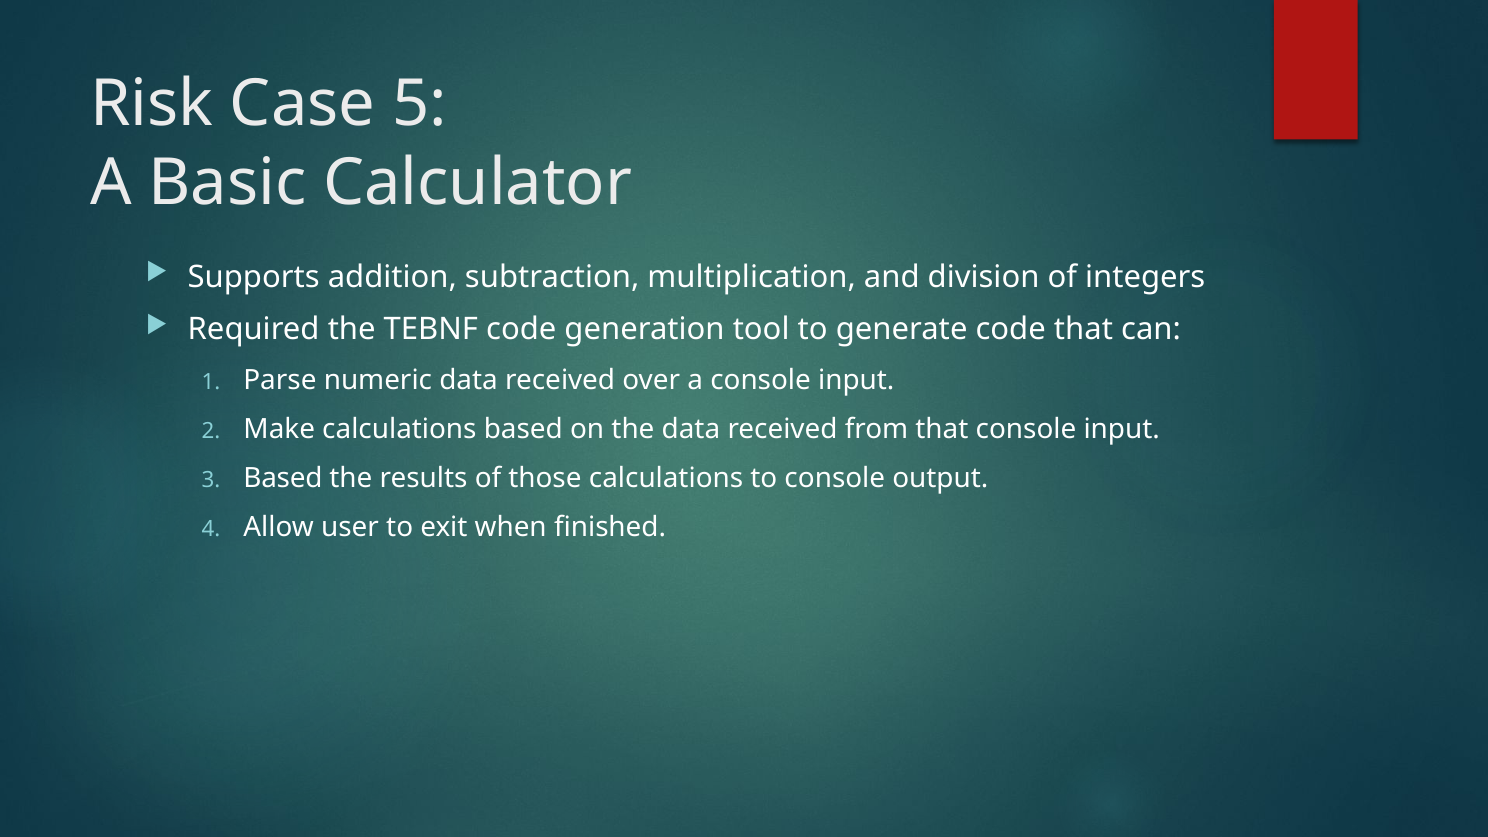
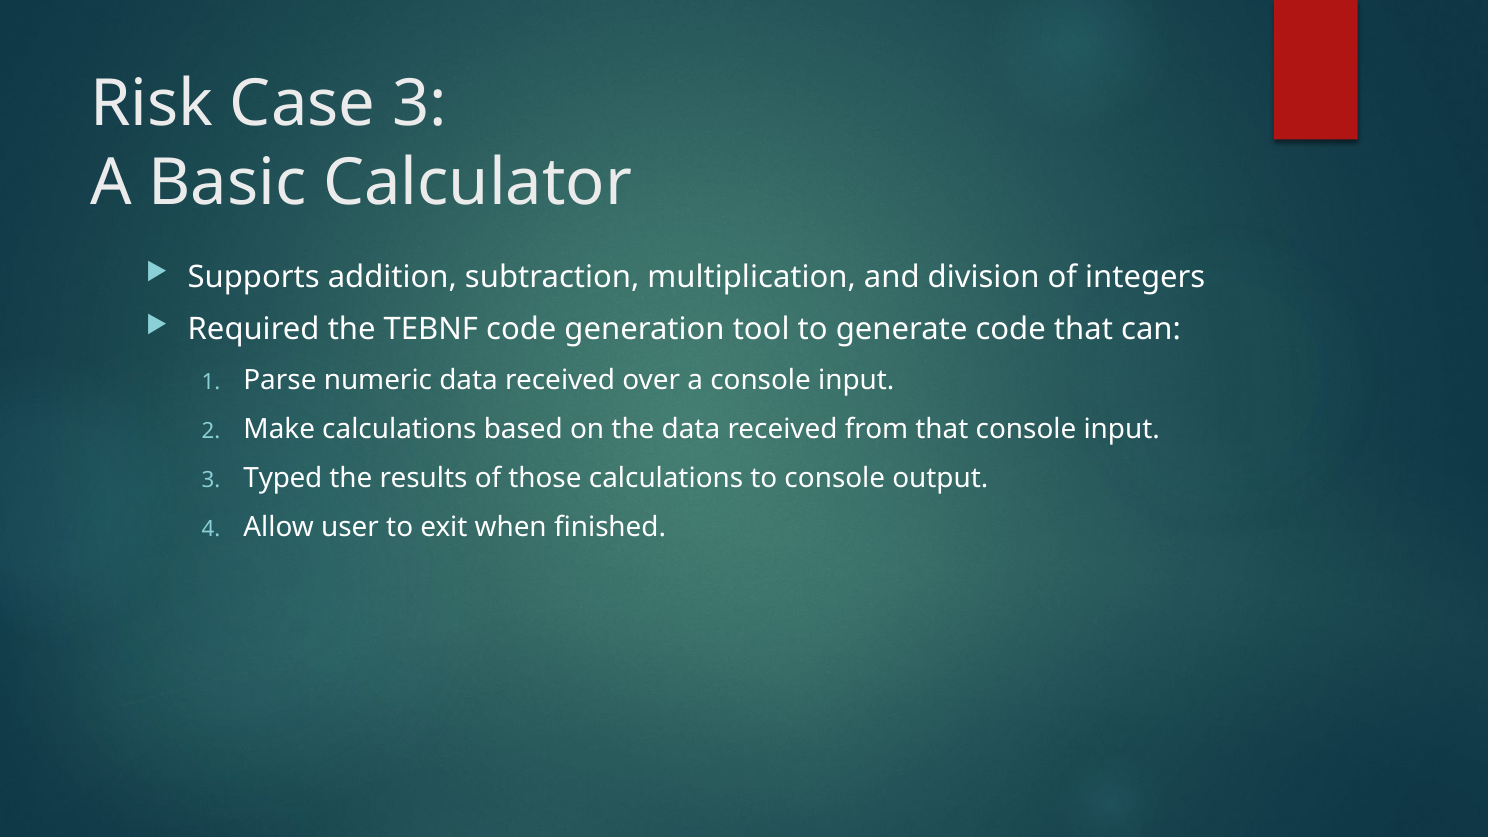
Case 5: 5 -> 3
Based at (283, 478): Based -> Typed
